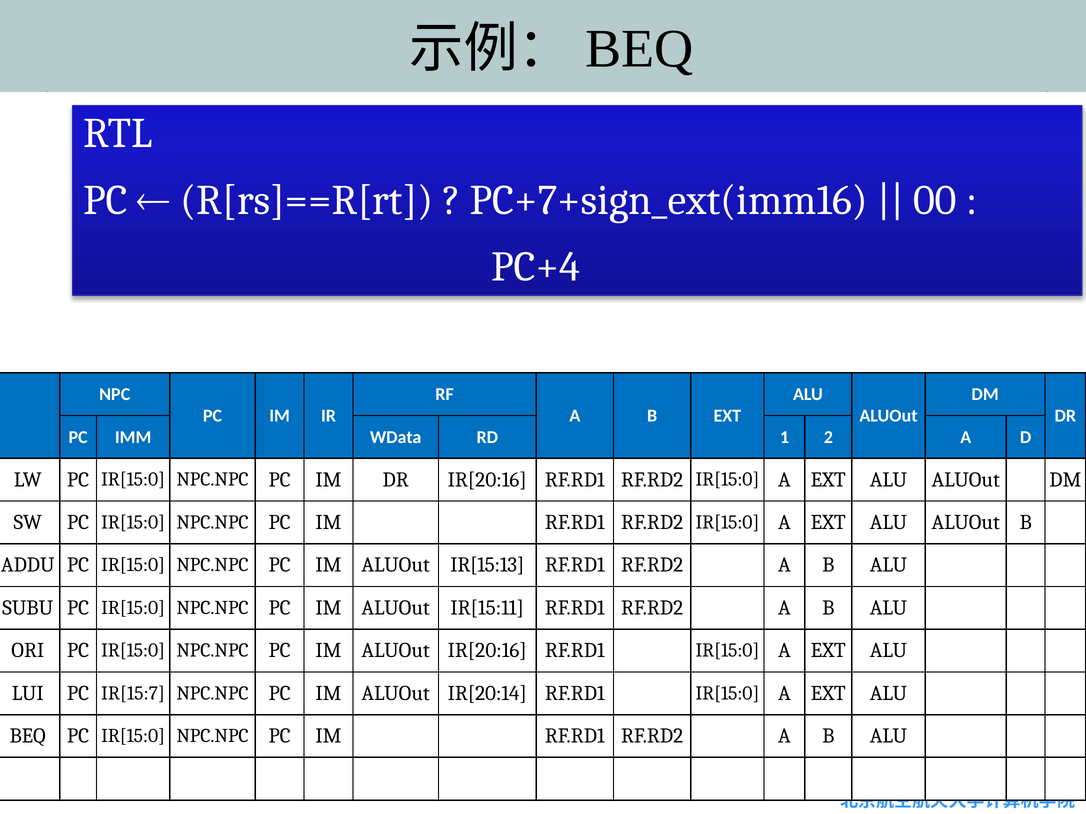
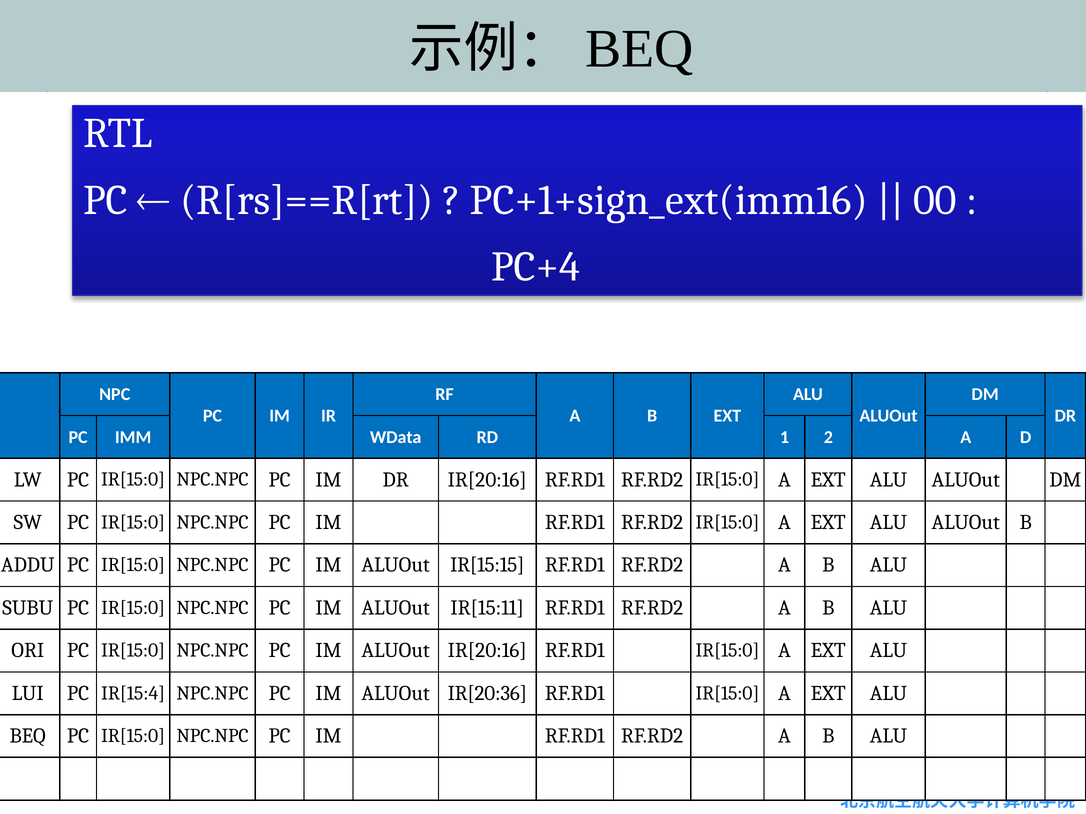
PC+7+sign_ext(imm16: PC+7+sign_ext(imm16 -> PC+1+sign_ext(imm16
IR[15:13: IR[15:13 -> IR[15:15
IR[15:7: IR[15:7 -> IR[15:4
IR[20:14: IR[20:14 -> IR[20:36
